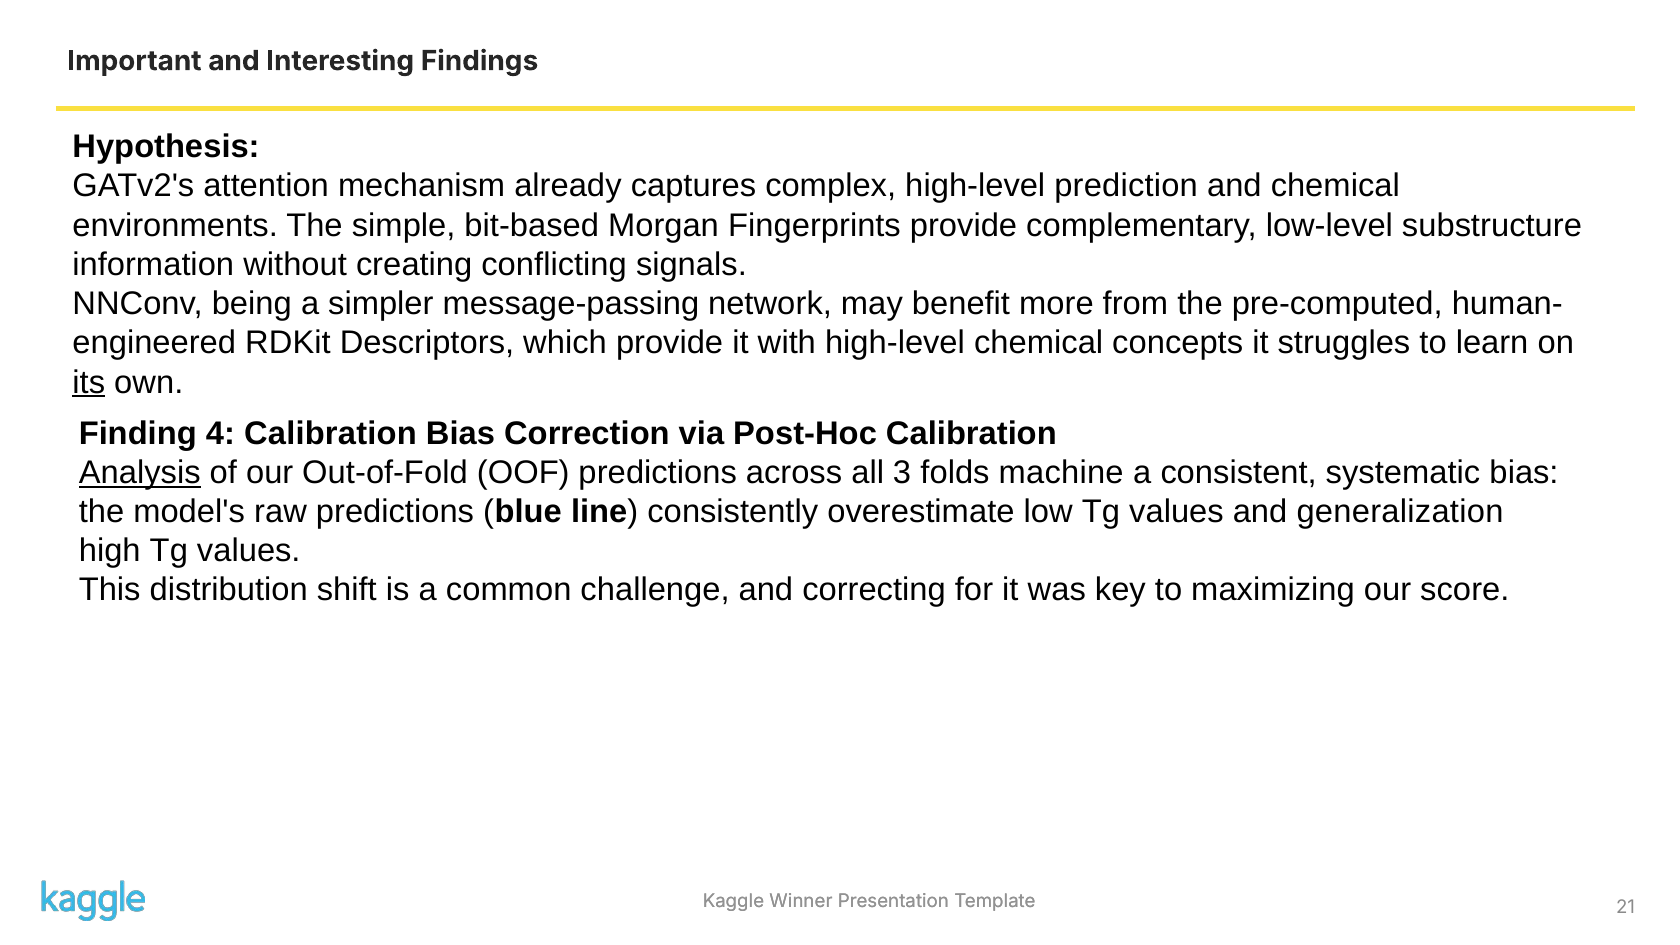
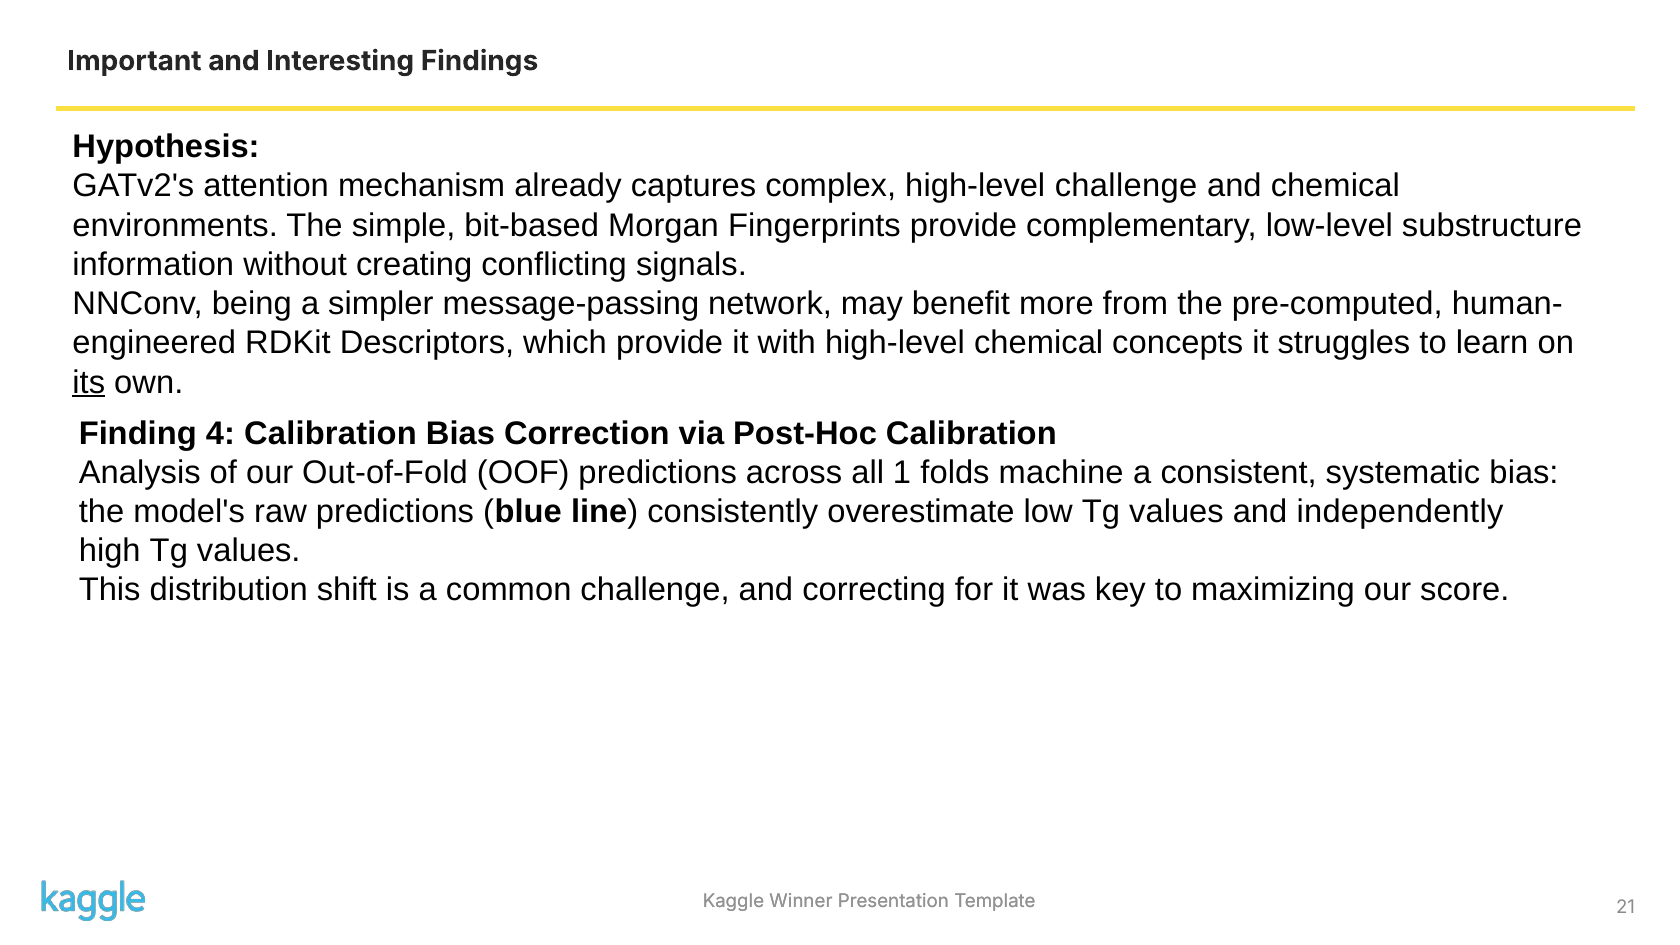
high-level prediction: prediction -> challenge
Analysis underline: present -> none
3: 3 -> 1
generalization: generalization -> independently
